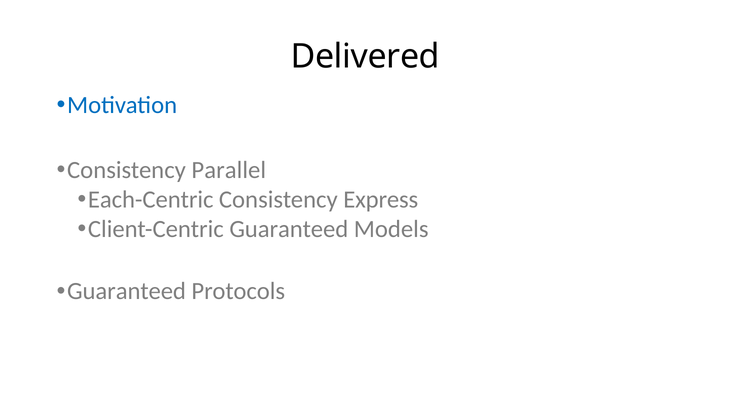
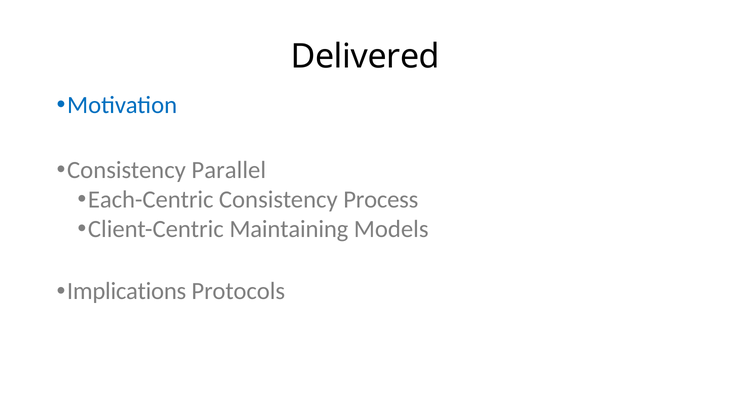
Express: Express -> Process
Client-Centric Guaranteed: Guaranteed -> Maintaining
Guaranteed at (127, 291): Guaranteed -> Implications
